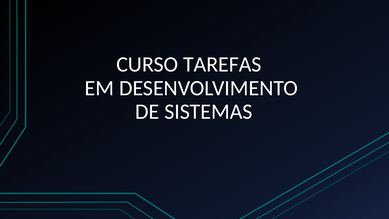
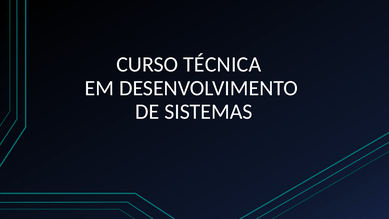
TAREFAS: TAREFAS -> TÉCNICA
